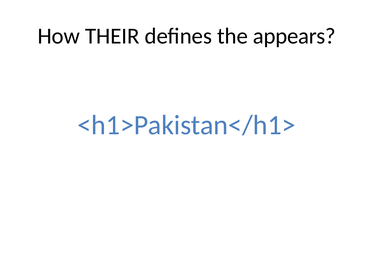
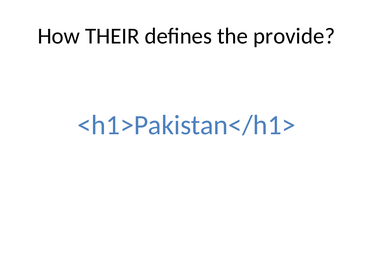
appears: appears -> provide
